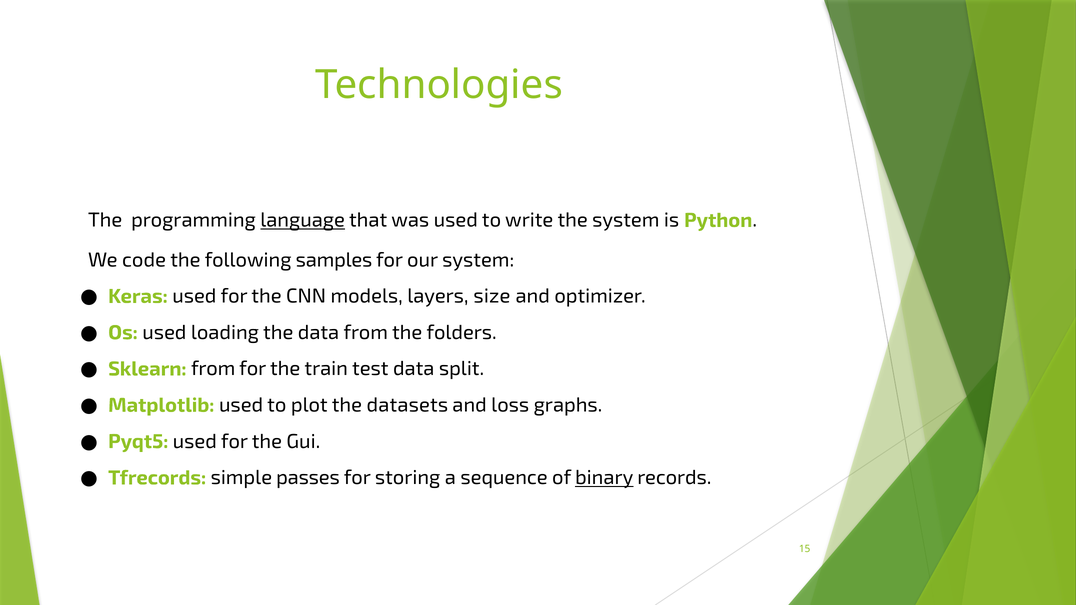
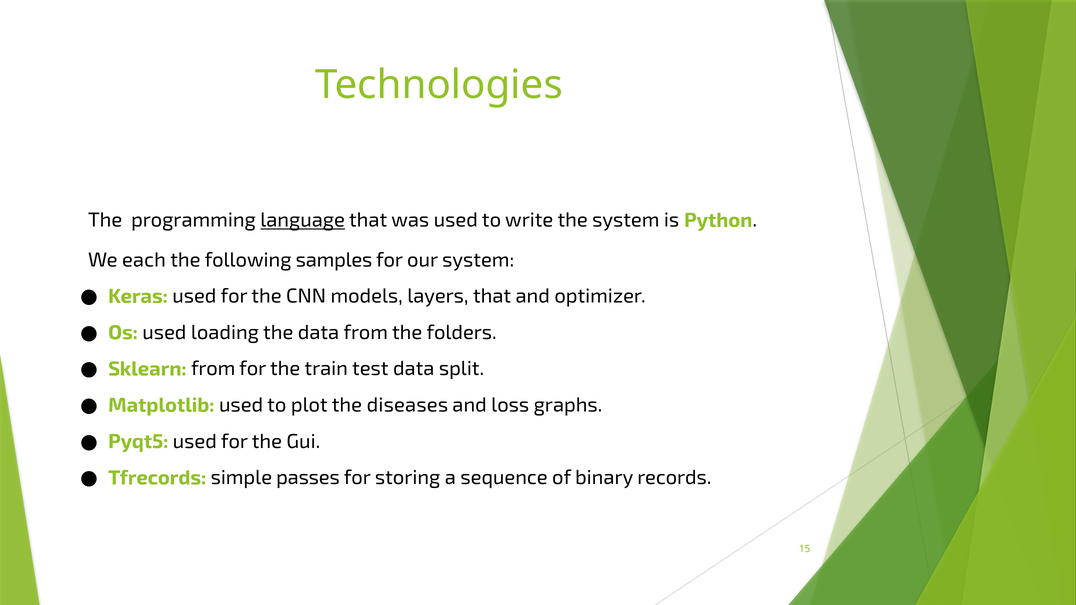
code: code -> each
layers size: size -> that
datasets: datasets -> diseases
binary underline: present -> none
